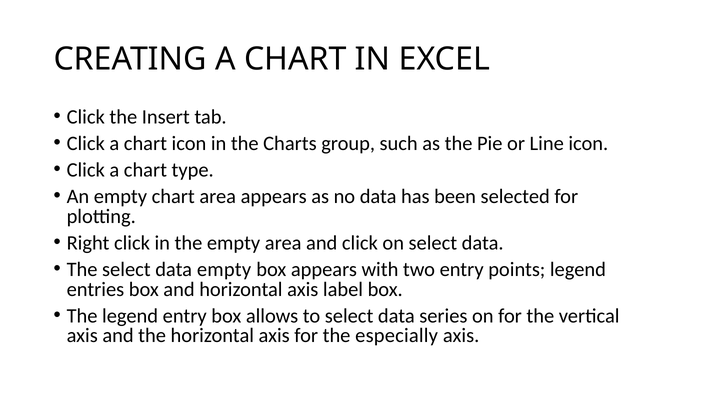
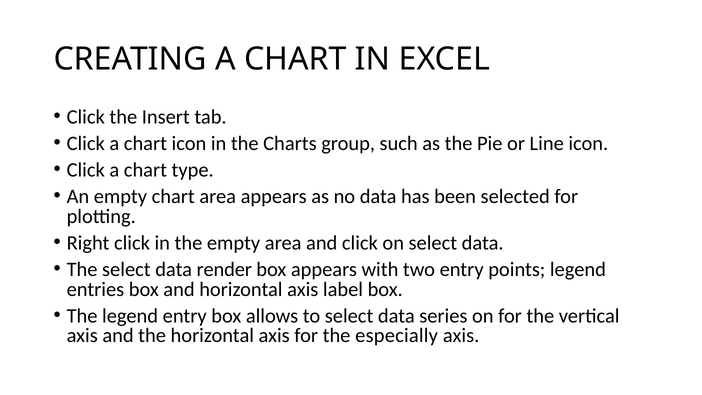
data empty: empty -> render
